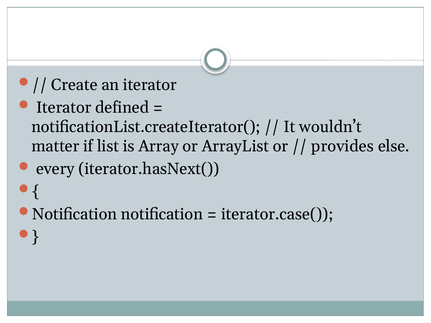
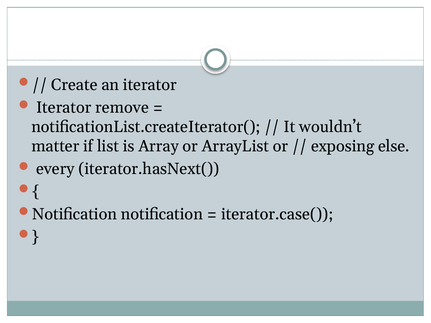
defined: defined -> remove
provides: provides -> exposing
